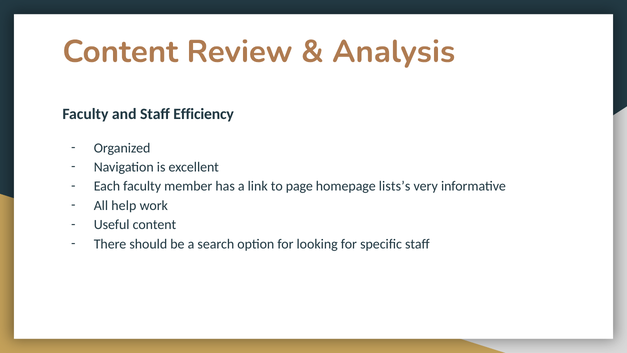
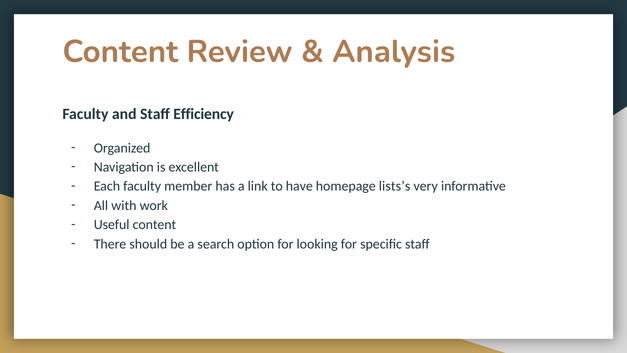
page: page -> have
help: help -> with
